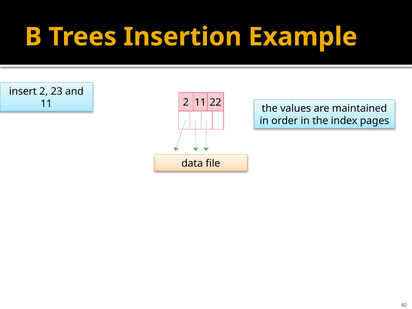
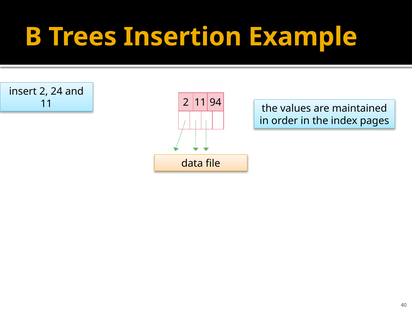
23: 23 -> 24
22: 22 -> 94
